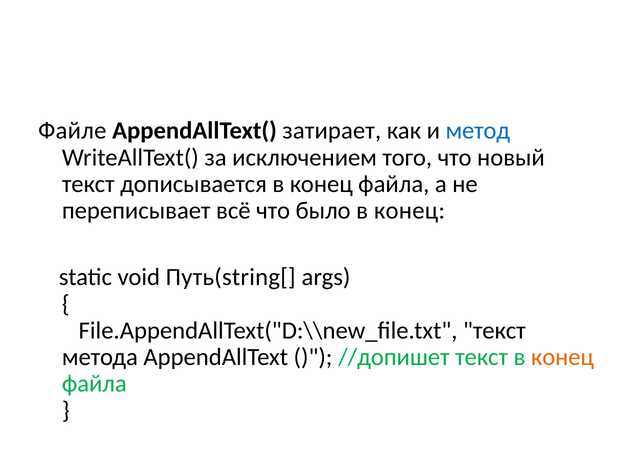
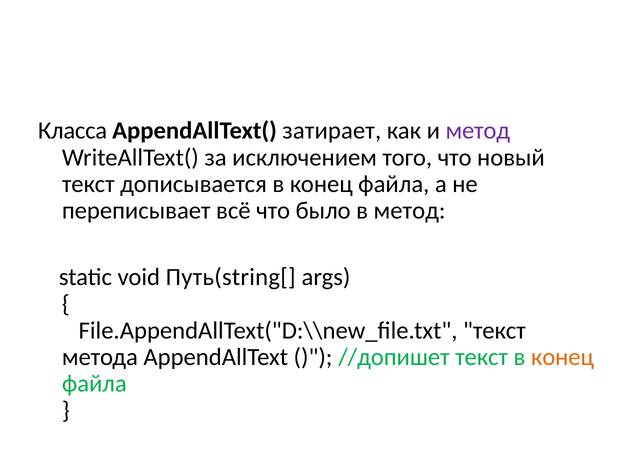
Файле: Файле -> Класса
метод at (478, 131) colour: blue -> purple
было в конец: конец -> метод
